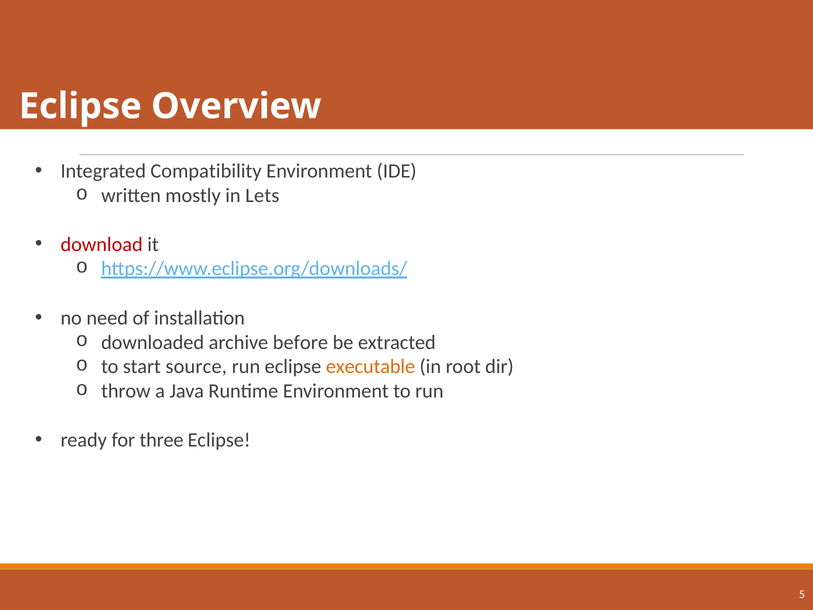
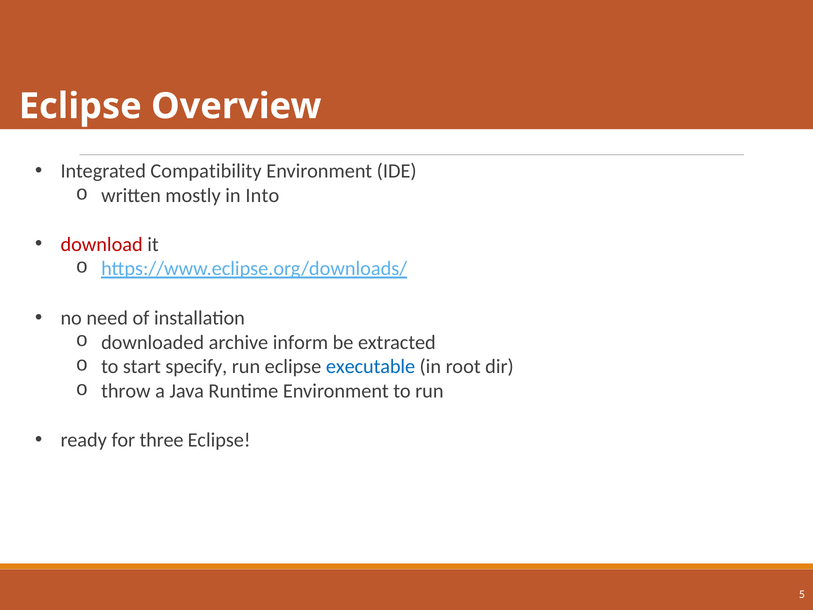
Lets: Lets -> Into
before: before -> inform
source: source -> specify
executable colour: orange -> blue
